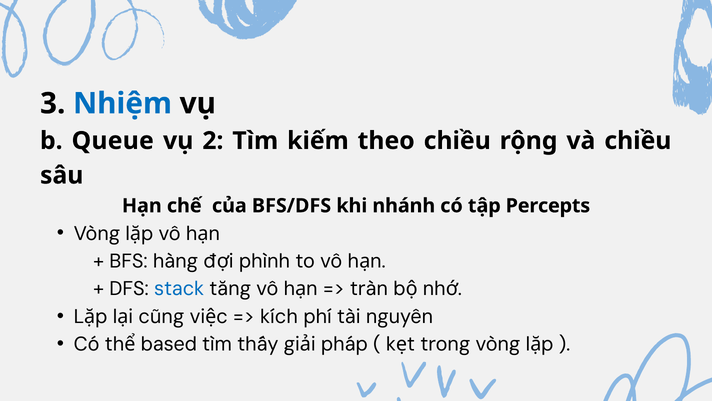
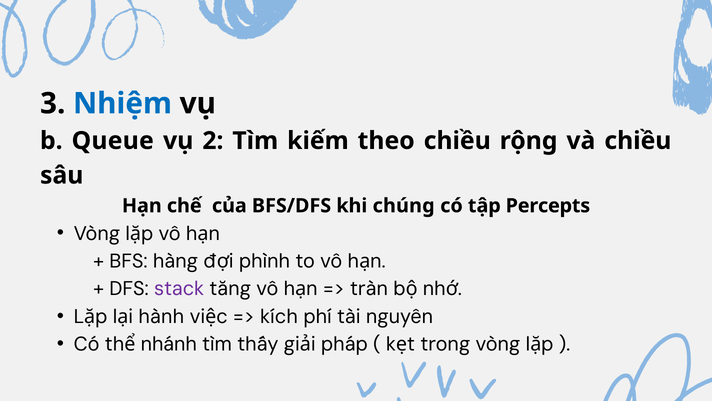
nhánh: nhánh -> chúng
stack colour: blue -> purple
cũng: cũng -> hành
based: based -> nhánh
